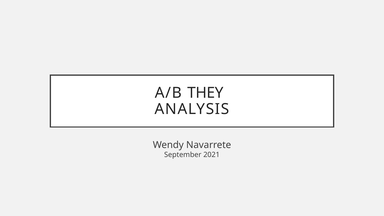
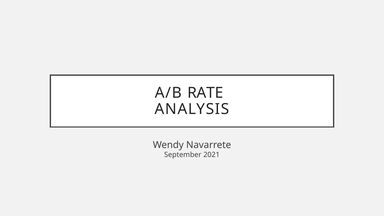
THEY: THEY -> RATE
